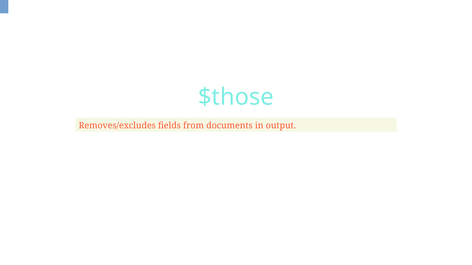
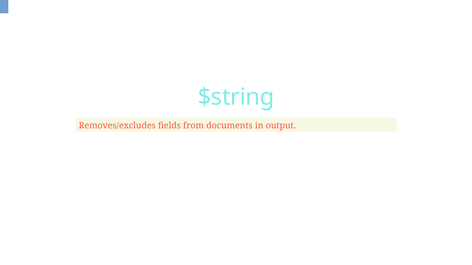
$those: $those -> $string
